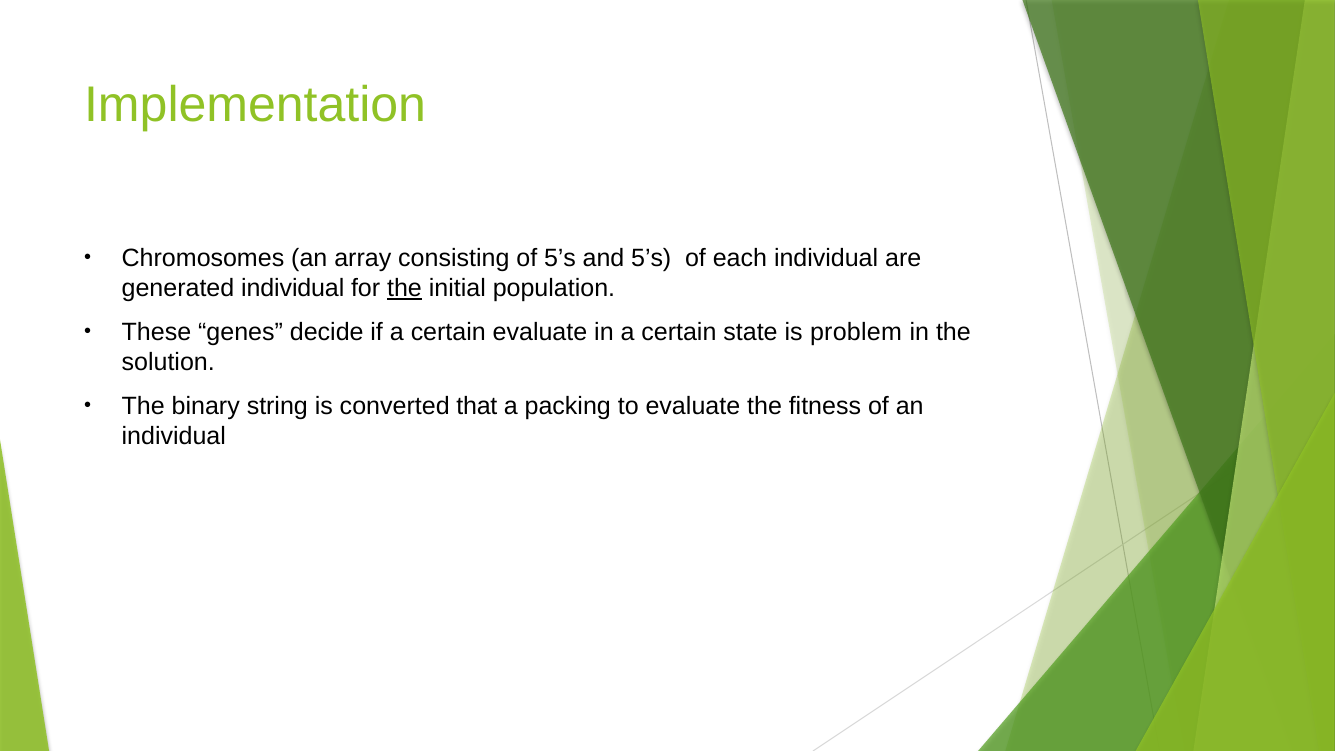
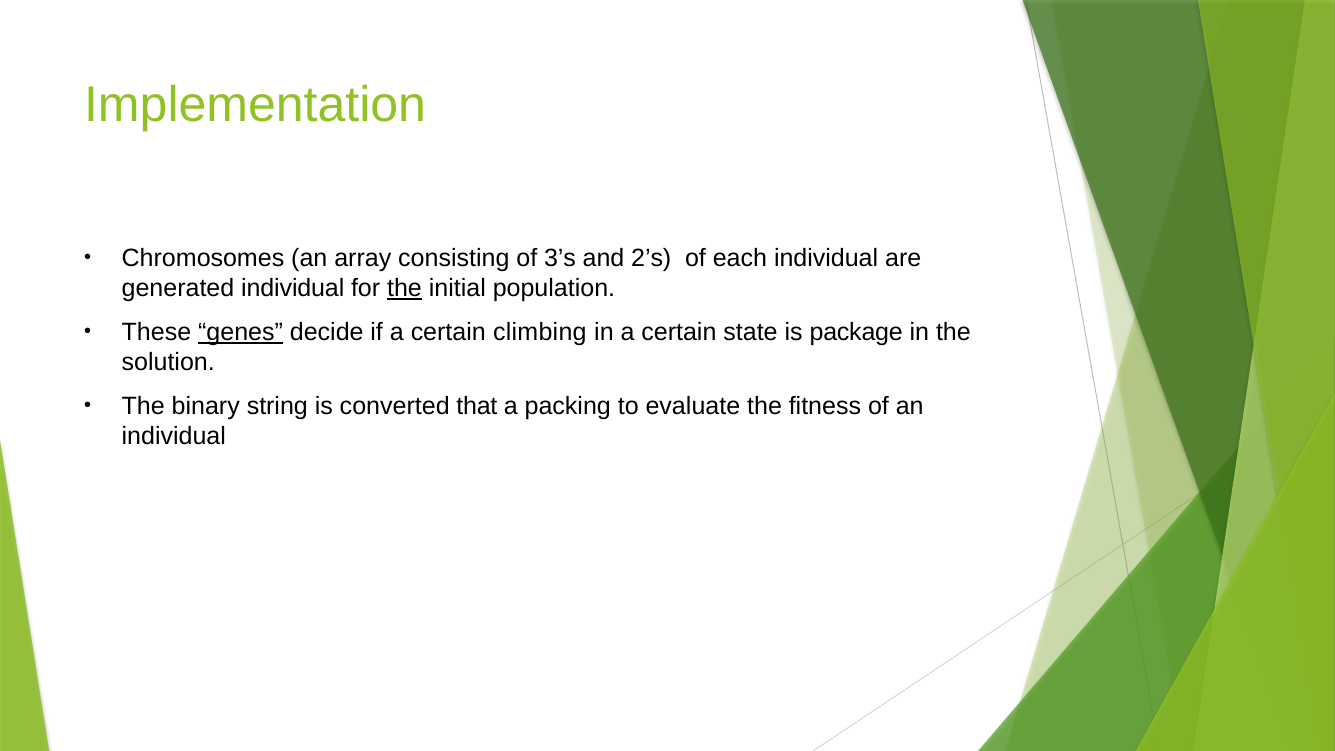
of 5’s: 5’s -> 3’s
and 5’s: 5’s -> 2’s
genes underline: none -> present
certain evaluate: evaluate -> climbing
problem: problem -> package
